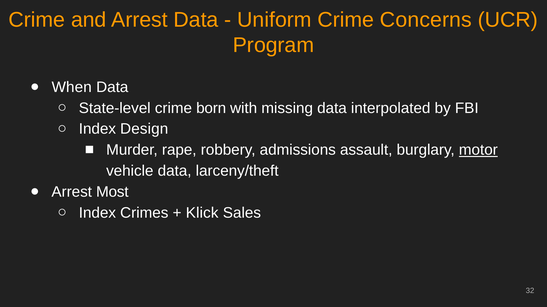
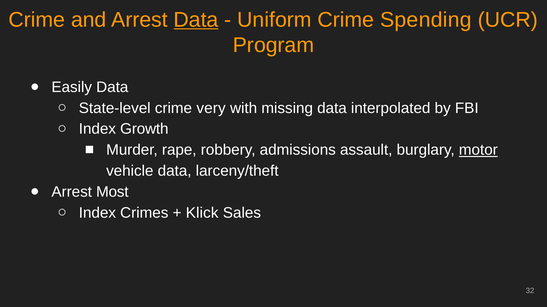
Data at (196, 20) underline: none -> present
Concerns: Concerns -> Spending
When: When -> Easily
born: born -> very
Design: Design -> Growth
